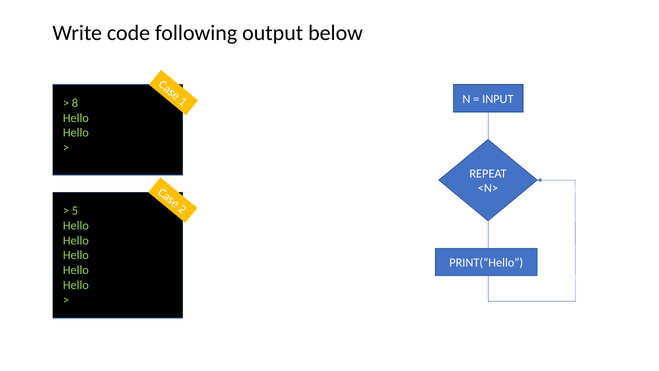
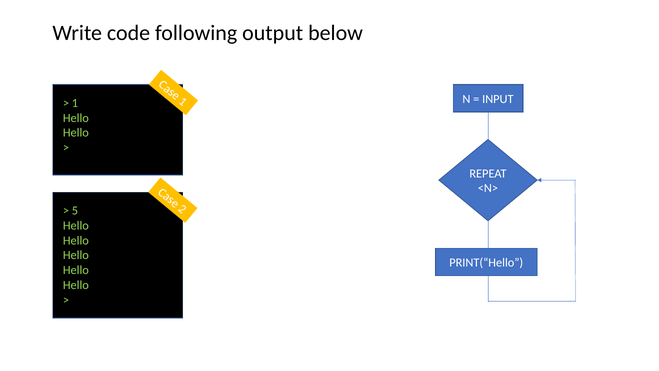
8 at (75, 103): 8 -> 1
